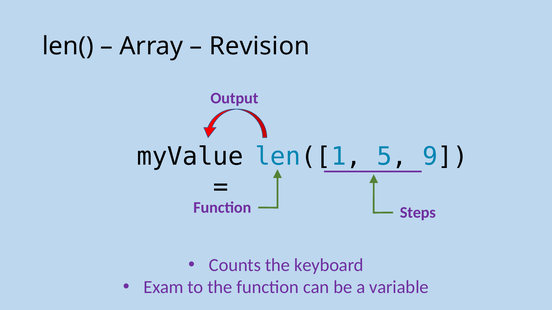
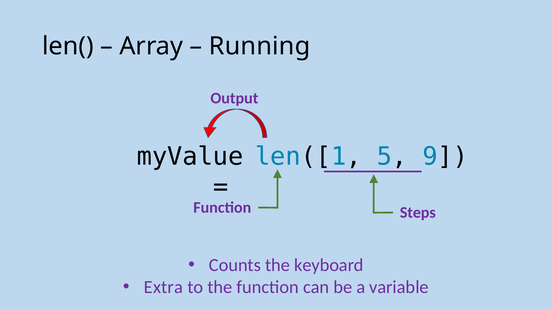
Revision: Revision -> Running
Exam: Exam -> Extra
